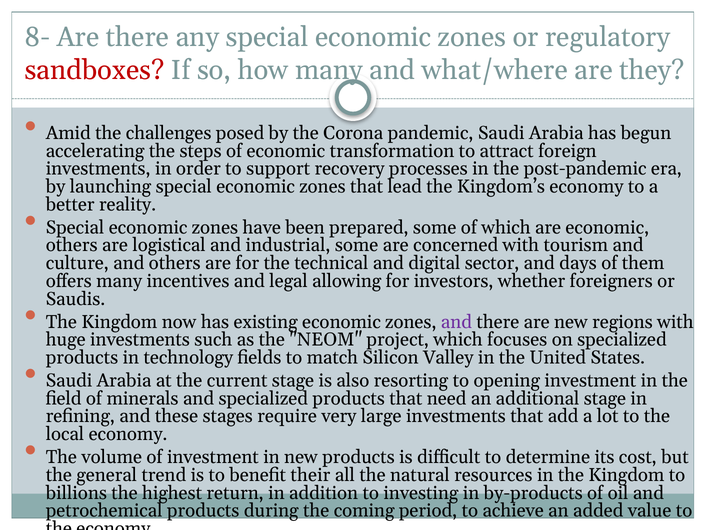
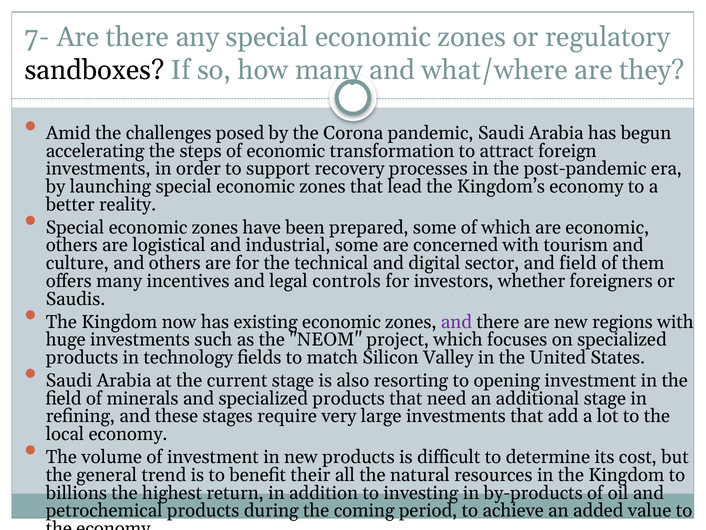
8-: 8- -> 7-
sandboxes colour: red -> black
and days: days -> field
allowing: allowing -> controls
